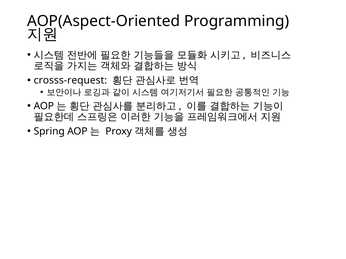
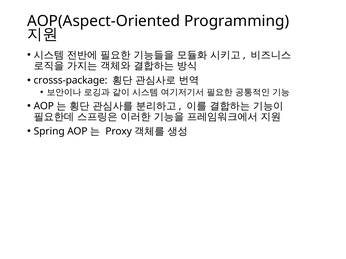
crosss-request: crosss-request -> crosss-package
